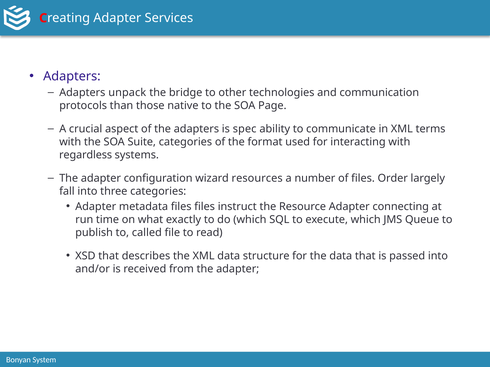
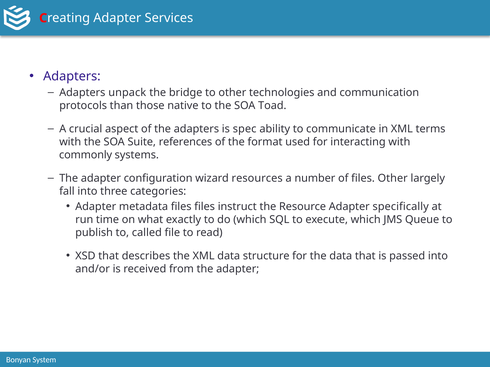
Page: Page -> Toad
Suite categories: categories -> references
regardless: regardless -> commonly
files Order: Order -> Other
connecting: connecting -> specifically
